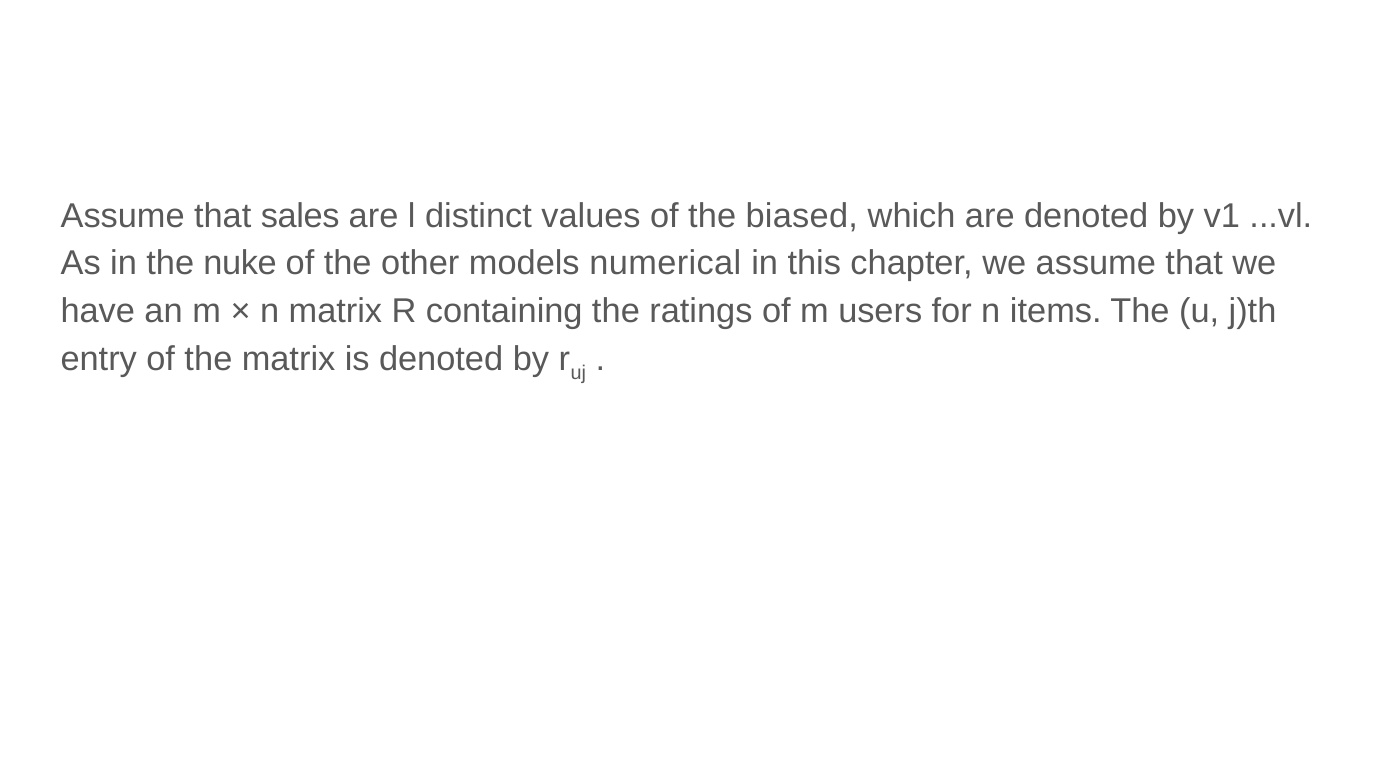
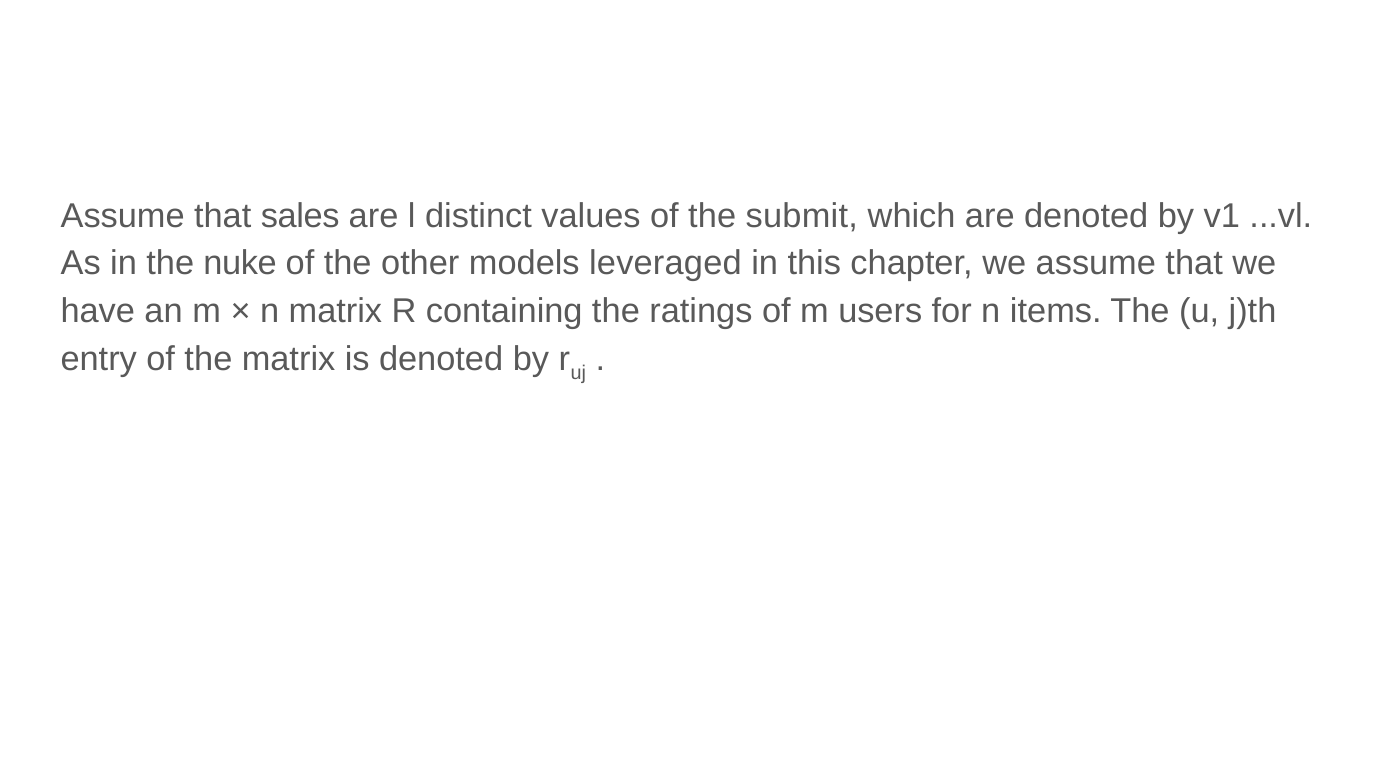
biased: biased -> submit
numerical: numerical -> leveraged
